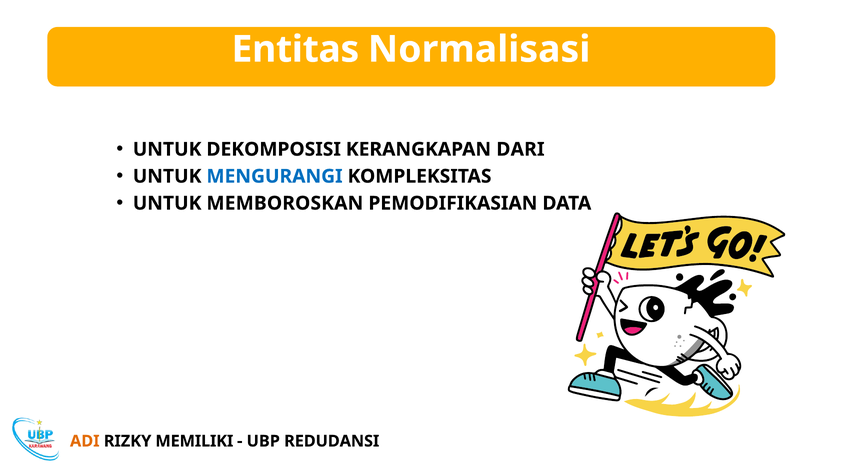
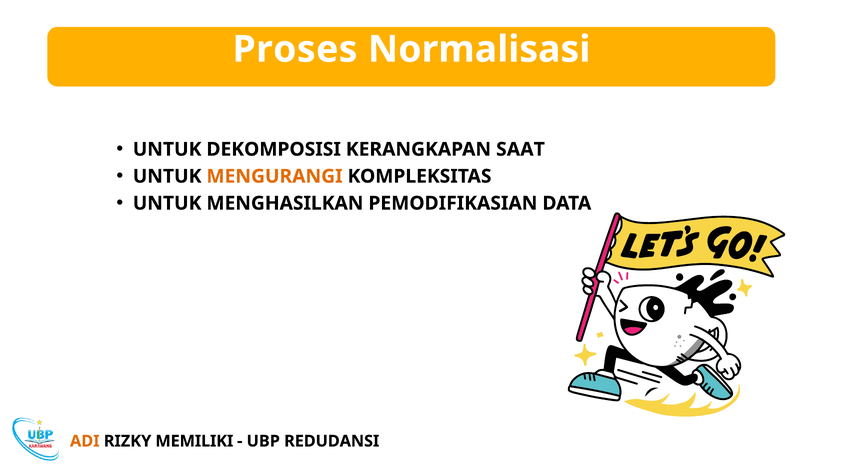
Entitas: Entitas -> Proses
DARI: DARI -> SAAT
MENGURANGI colour: blue -> orange
MEMBOROSKAN: MEMBOROSKAN -> MENGHASILKAN
